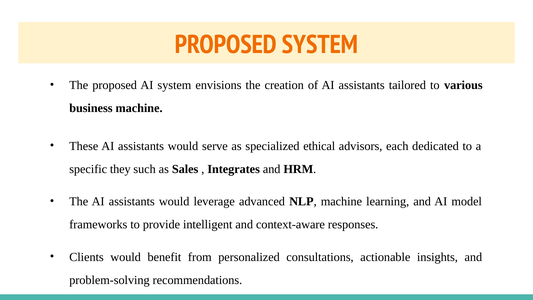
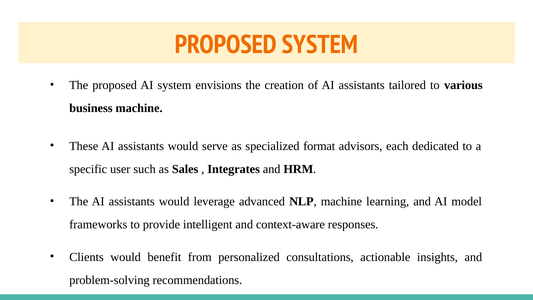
ethical: ethical -> format
they: they -> user
